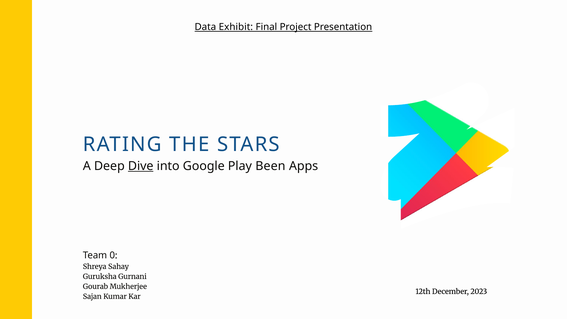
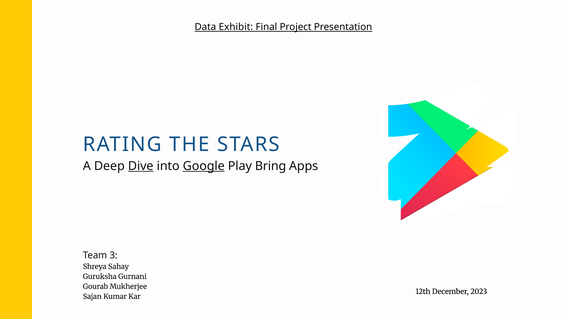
Google underline: none -> present
Been: Been -> Bring
0: 0 -> 3
